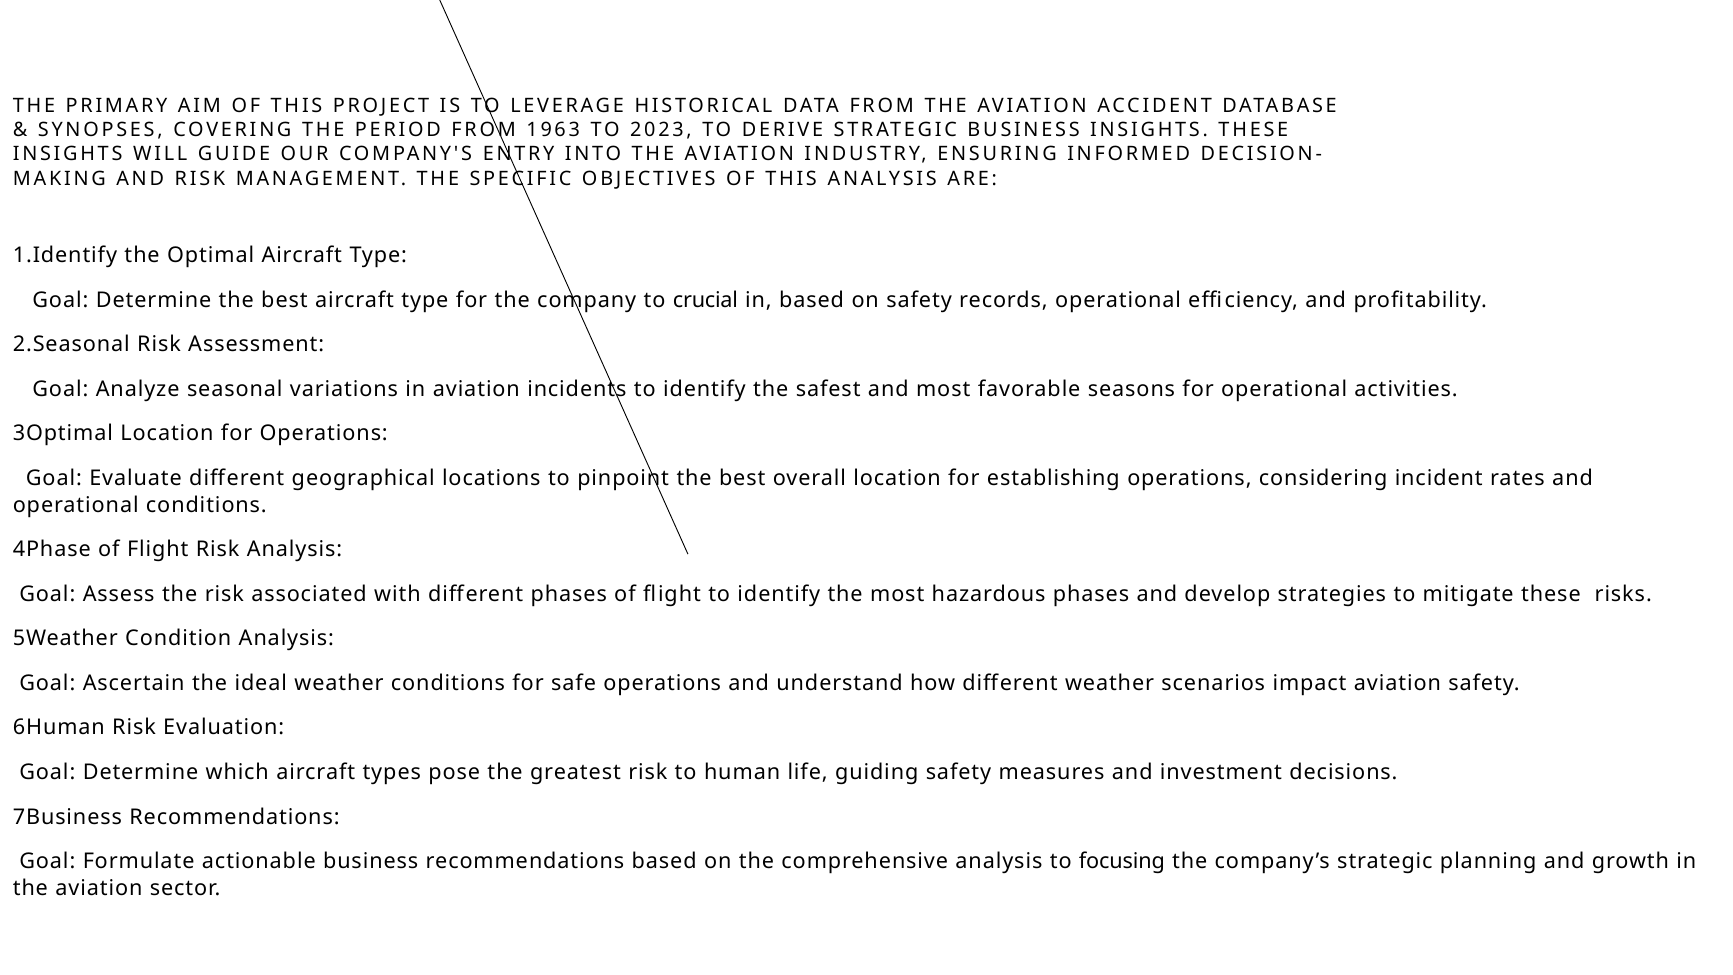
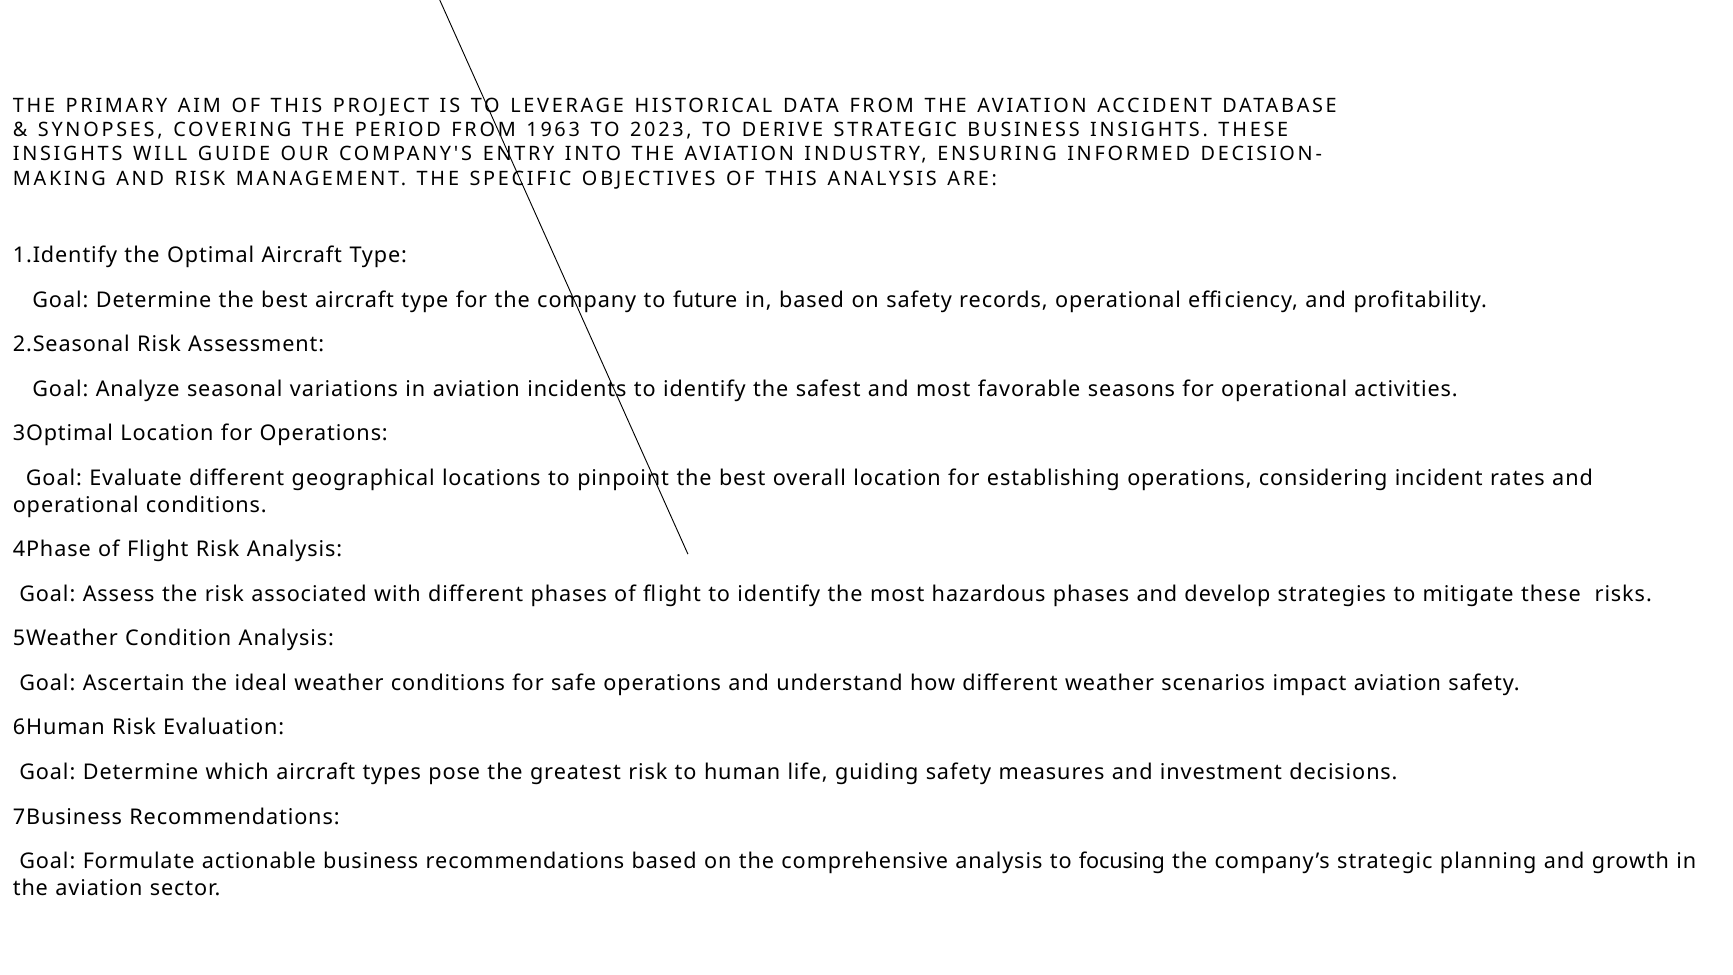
crucial: crucial -> future
